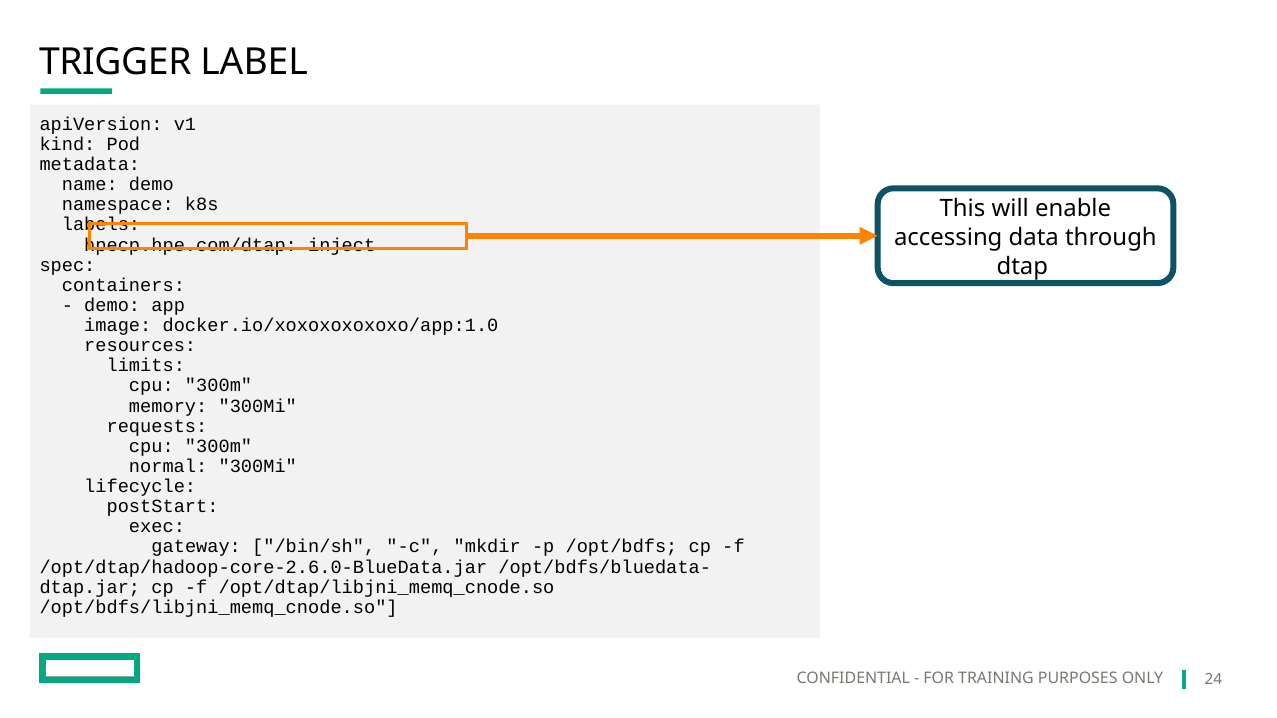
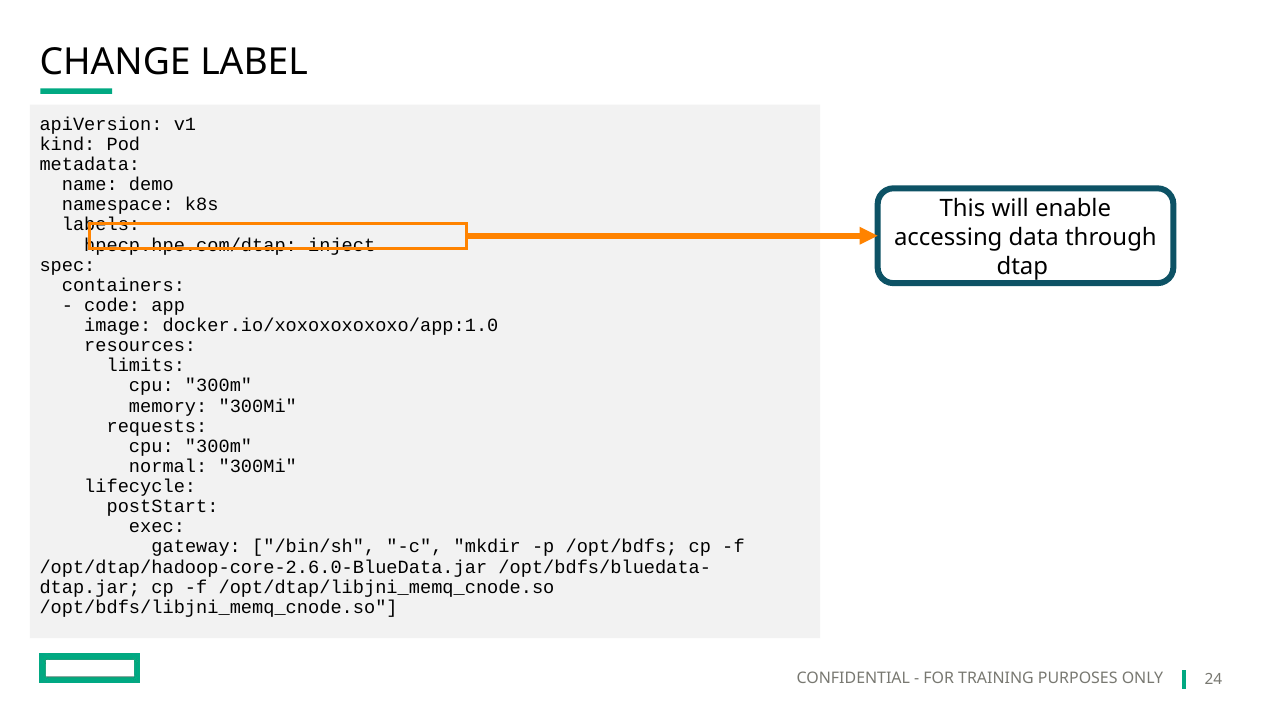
TRIGGER: TRIGGER -> CHANGE
demo at (112, 305): demo -> code
